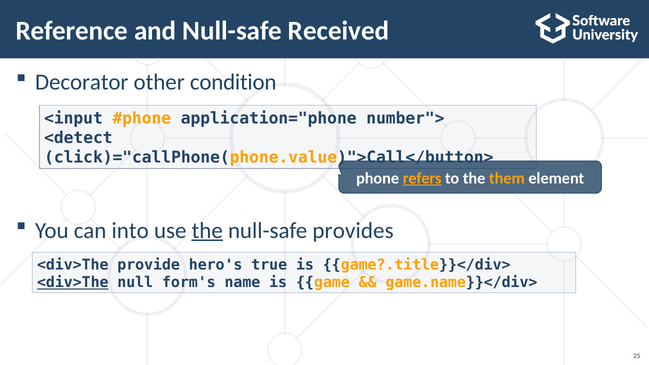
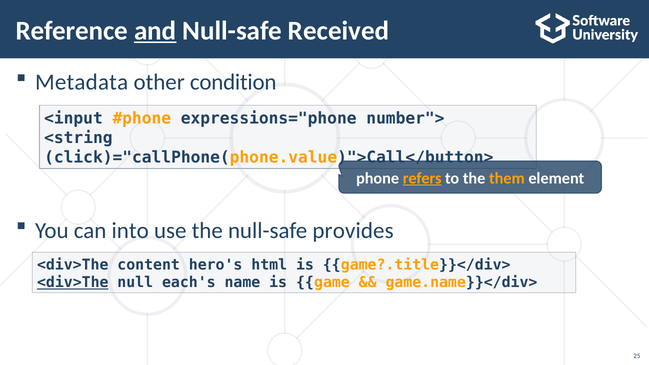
and underline: none -> present
Decorator: Decorator -> Metadata
application="phone: application="phone -> expressions="phone
<detect: <detect -> <string
the at (207, 231) underline: present -> none
provide: provide -> content
true: true -> html
form's: form's -> each's
